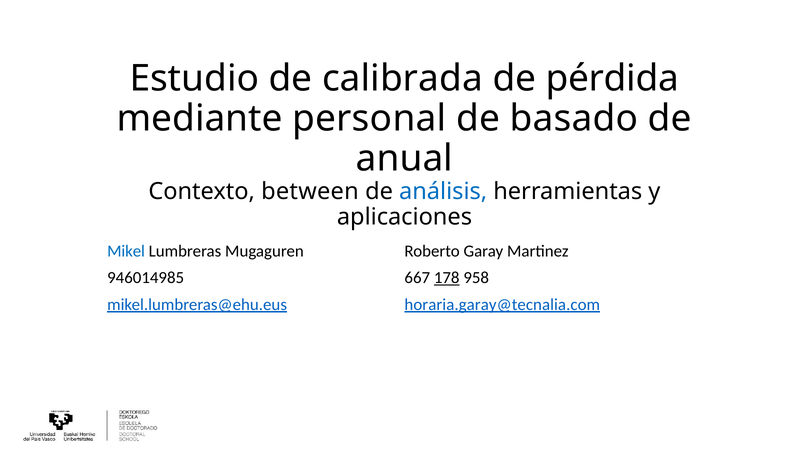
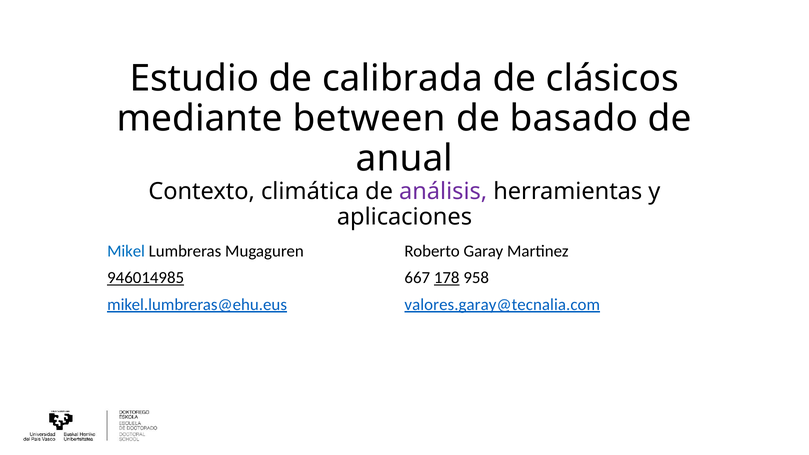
pérdida: pérdida -> clásicos
personal: personal -> between
between: between -> climática
análisis colour: blue -> purple
946014985 underline: none -> present
horaria.garay@tecnalia.com: horaria.garay@tecnalia.com -> valores.garay@tecnalia.com
